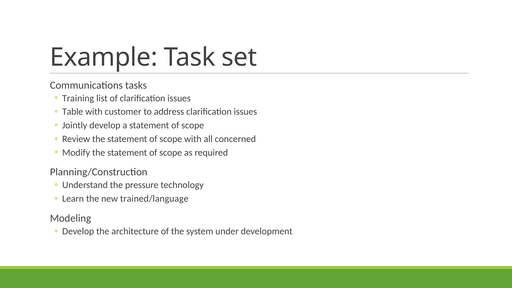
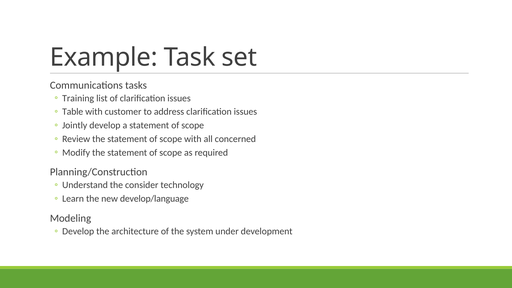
pressure: pressure -> consider
trained/language: trained/language -> develop/language
